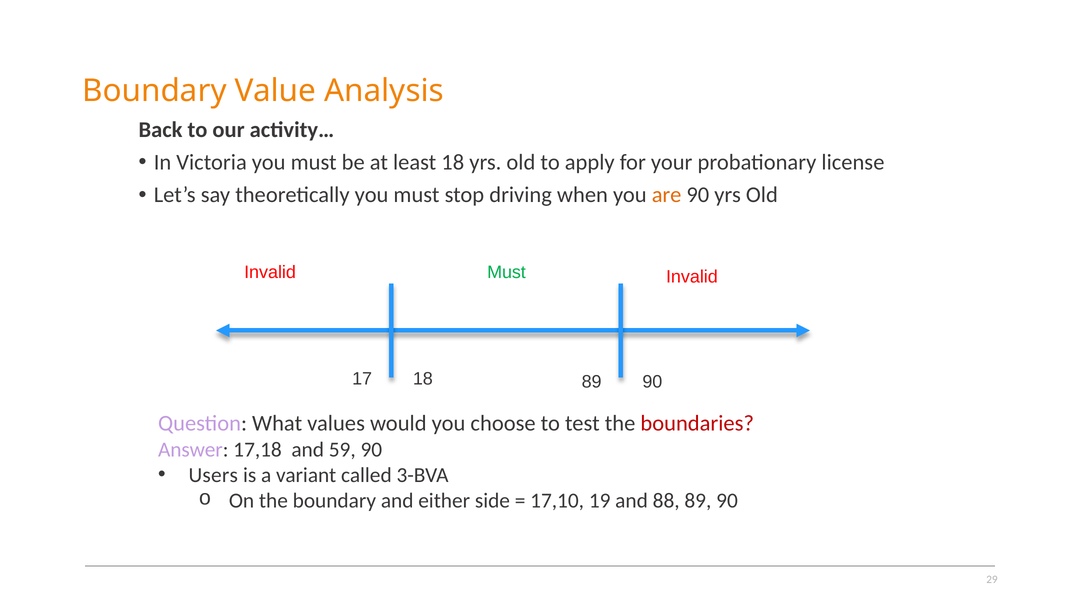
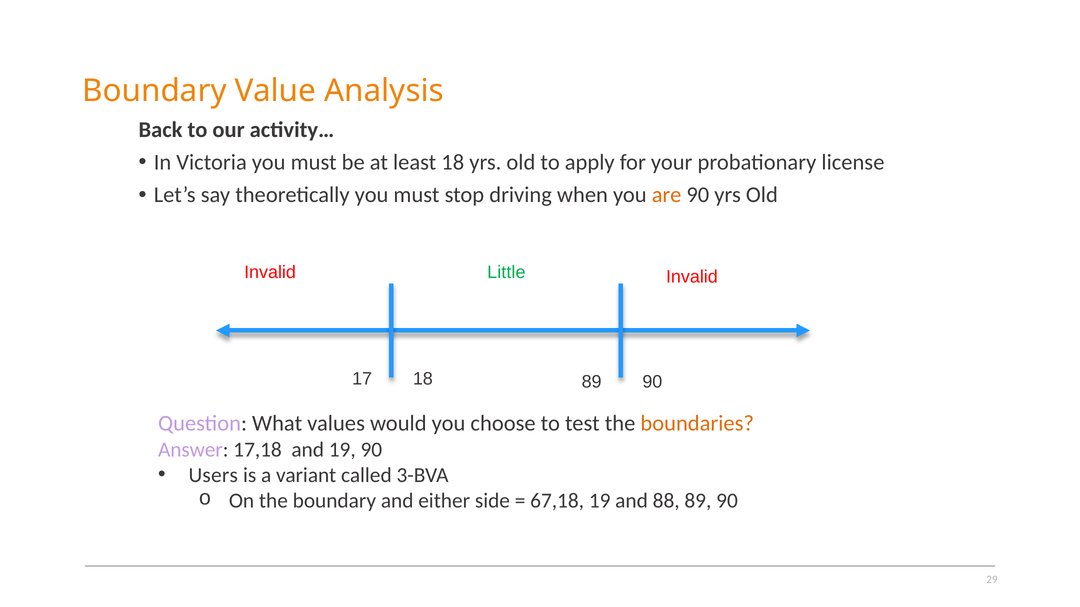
Must at (506, 273): Must -> Little
boundaries colour: red -> orange
and 59: 59 -> 19
17,10: 17,10 -> 67,18
